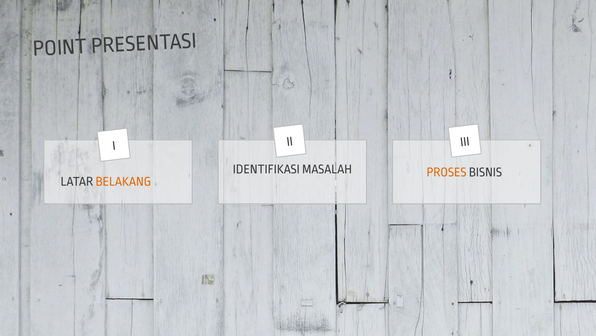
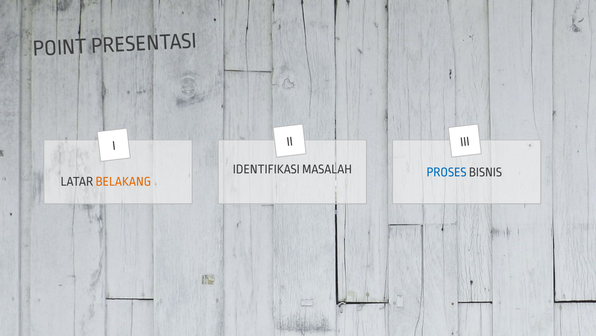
PROSES colour: orange -> blue
